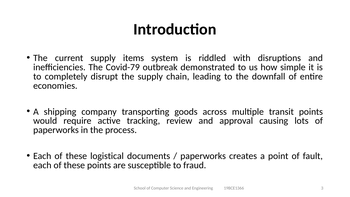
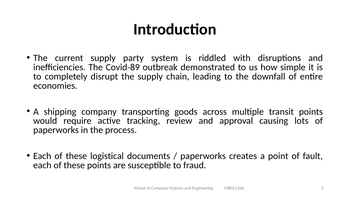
items: items -> party
Covid-79: Covid-79 -> Covid-89
